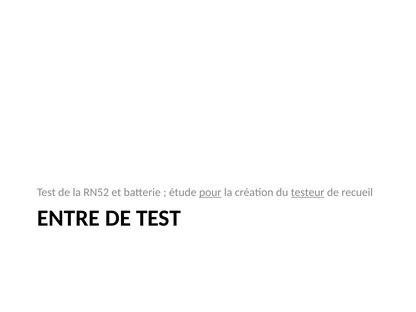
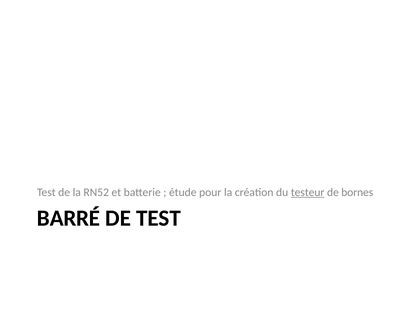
pour underline: present -> none
recueil: recueil -> bornes
ENTRE: ENTRE -> BARRÉ
